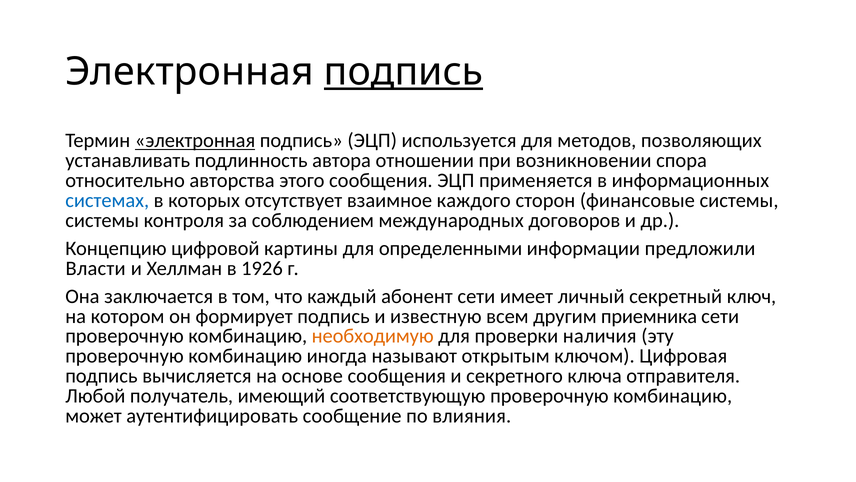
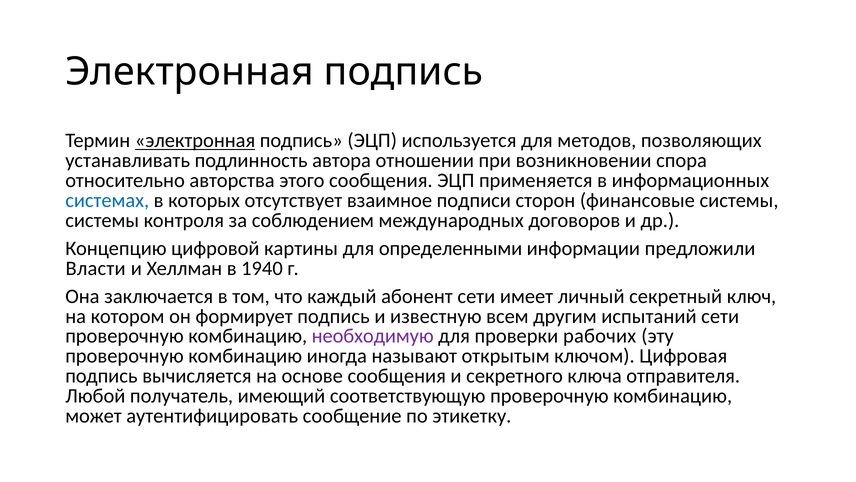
подпись at (404, 72) underline: present -> none
каждого: каждого -> подписи
1926: 1926 -> 1940
приемника: приемника -> испытаний
необходимую colour: orange -> purple
наличия: наличия -> рабочих
влияния: влияния -> этикетку
